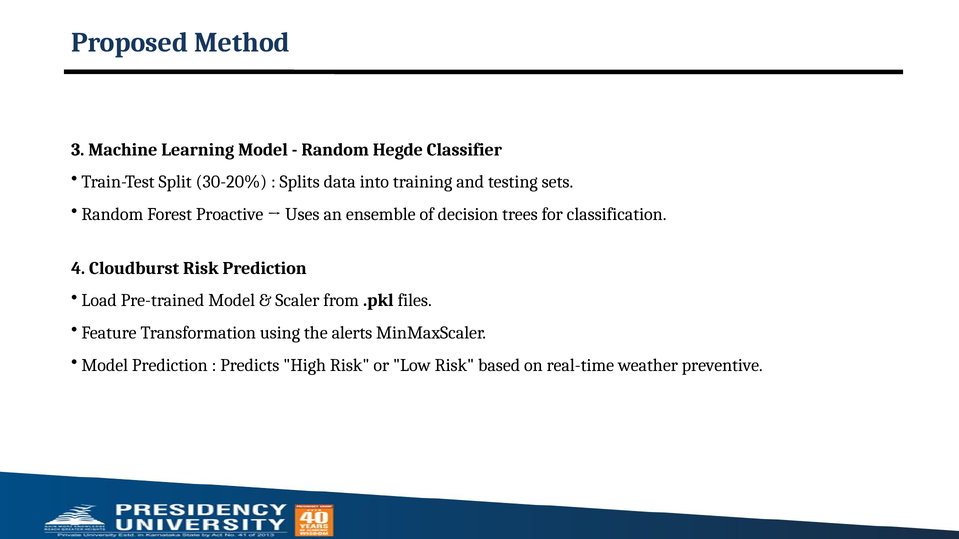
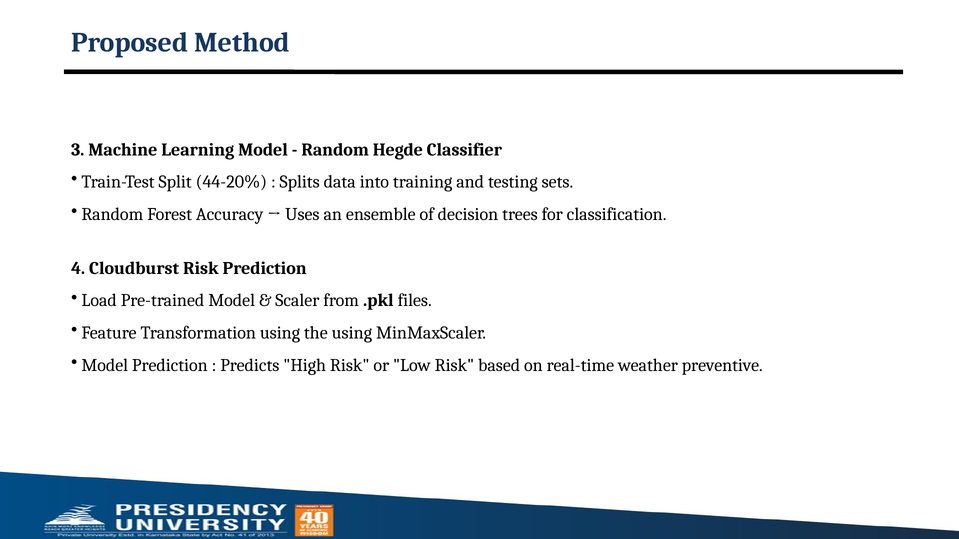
30-20%: 30-20% -> 44-20%
Proactive: Proactive -> Accuracy
the alerts: alerts -> using
